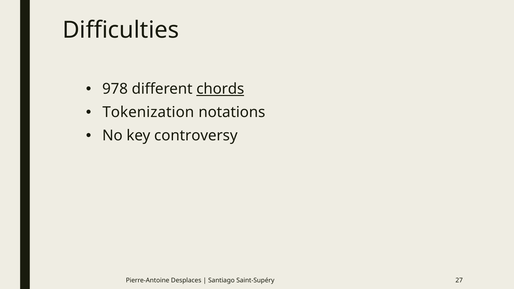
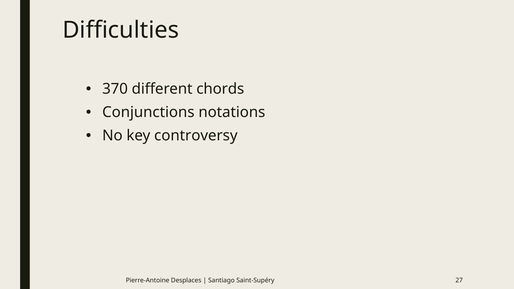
978: 978 -> 370
chords underline: present -> none
Tokenization: Tokenization -> Conjunctions
